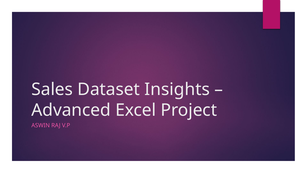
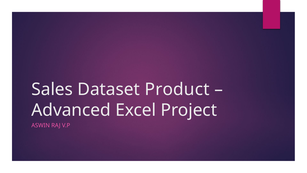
Insights: Insights -> Product
